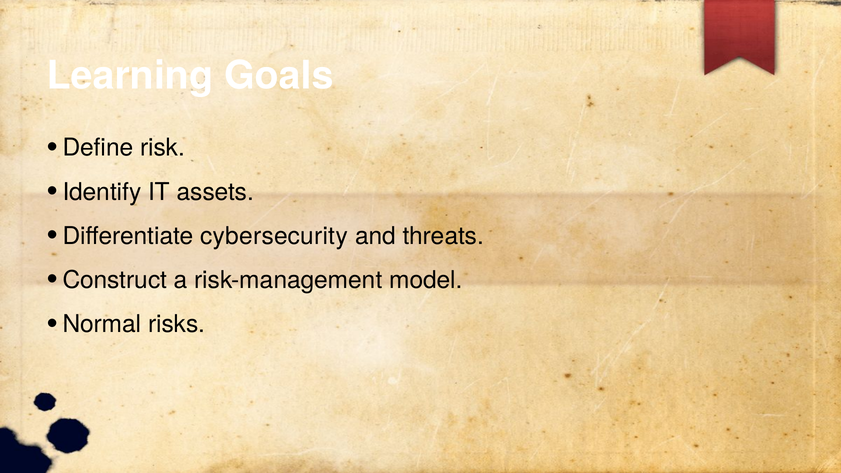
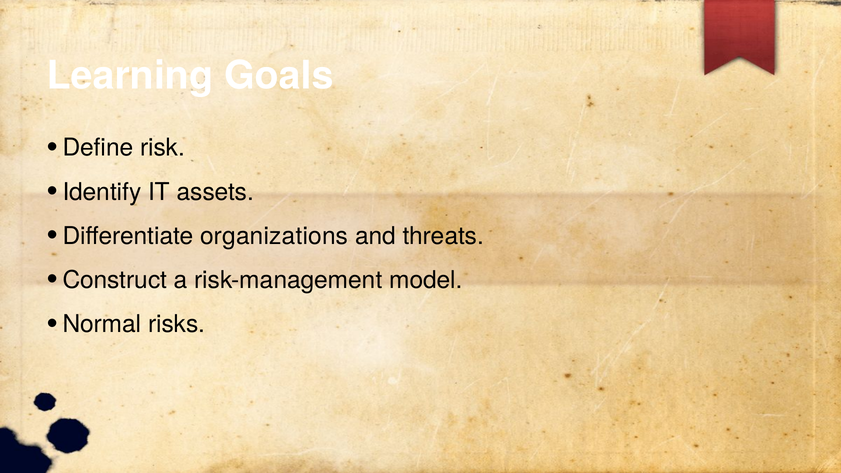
cybersecurity: cybersecurity -> organizations
